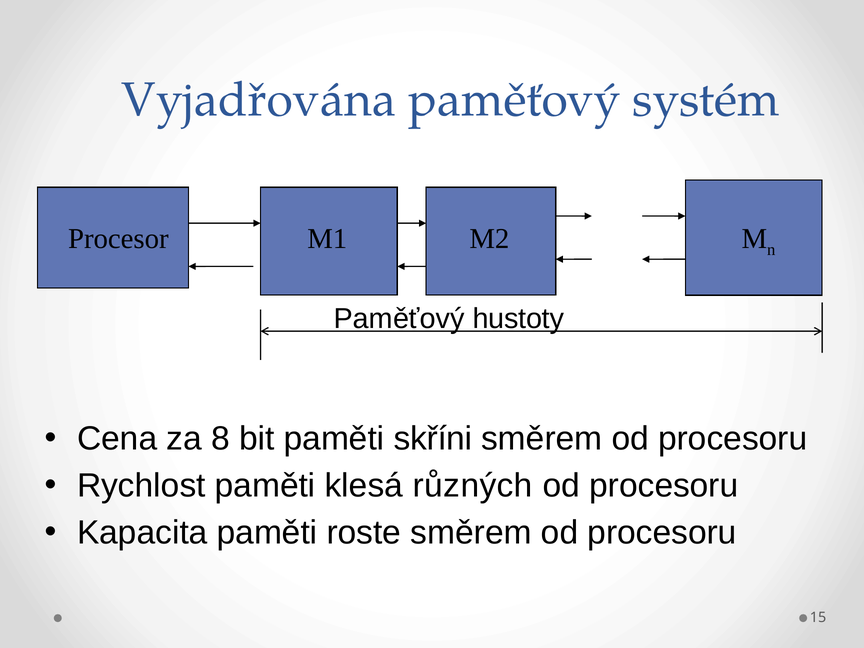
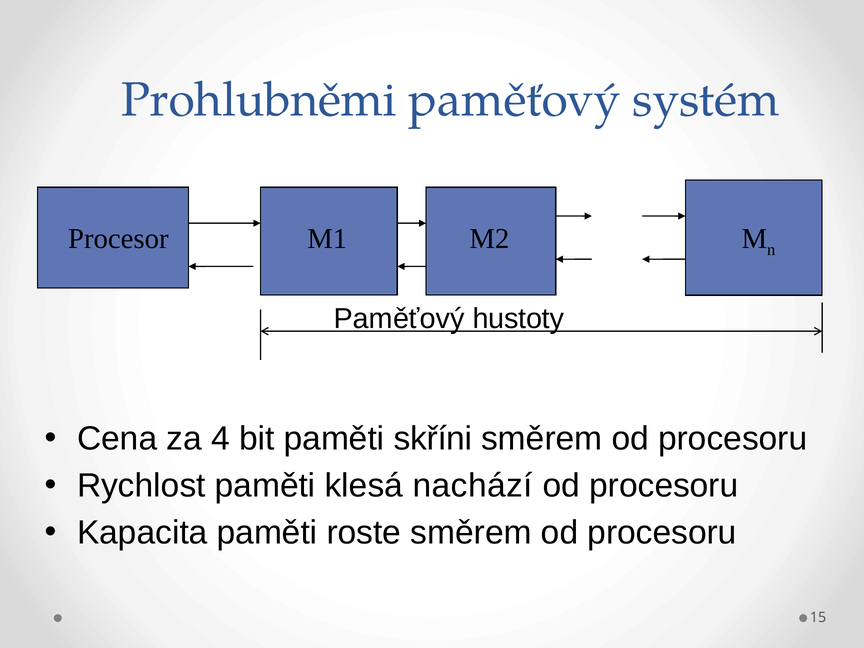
Vyjadřována: Vyjadřována -> Prohlubněmi
8: 8 -> 4
různých: různých -> nachází
